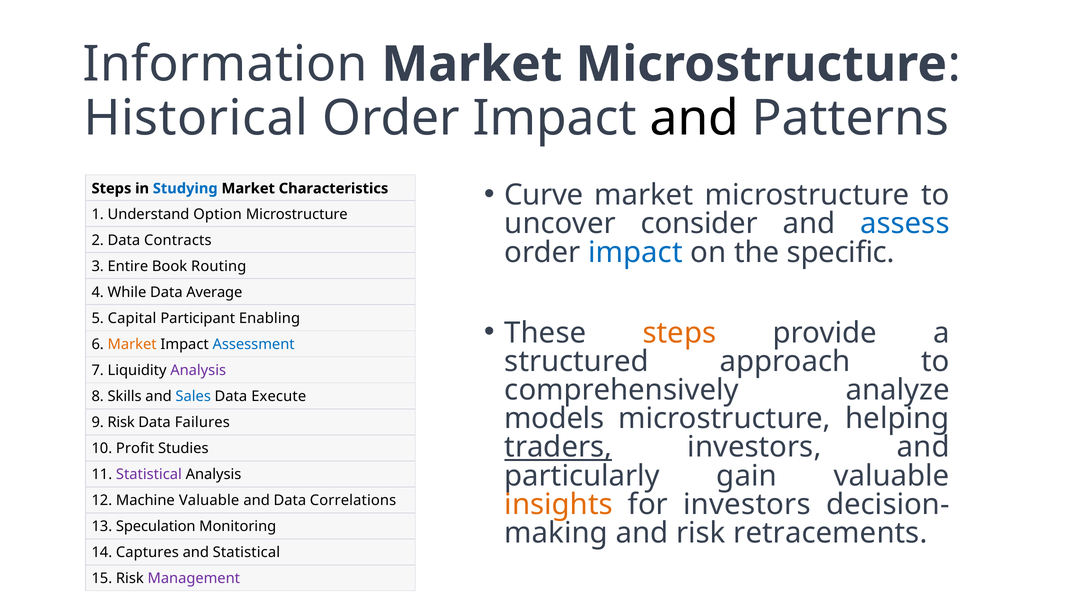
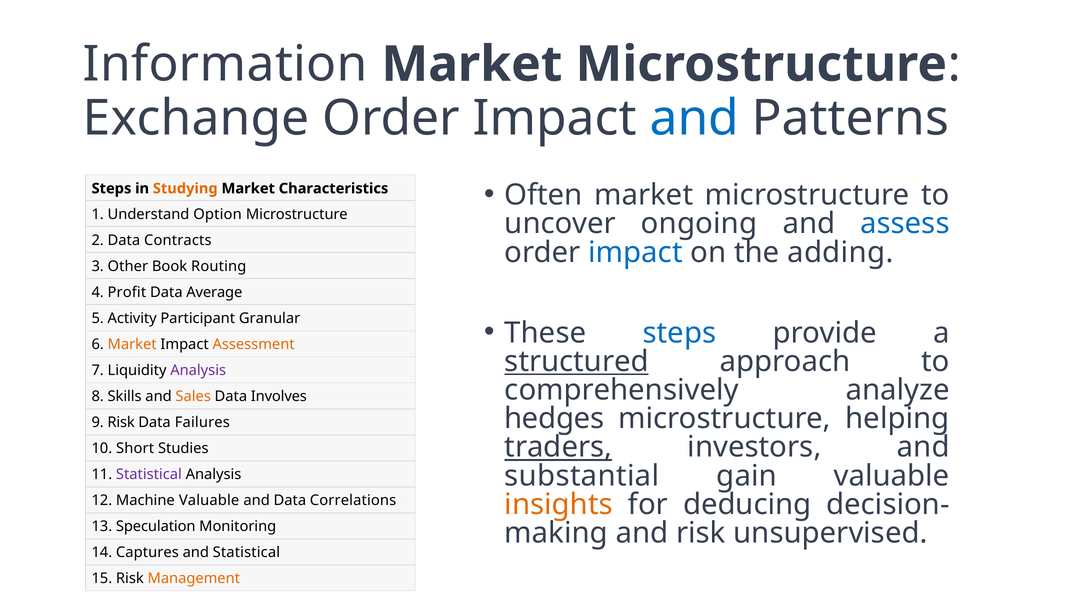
Historical: Historical -> Exchange
and at (694, 118) colour: black -> blue
Curve: Curve -> Often
Studying colour: blue -> orange
consider: consider -> ongoing
specific: specific -> adding
Entire: Entire -> Other
While: While -> Profit
Capital: Capital -> Activity
Enabling: Enabling -> Granular
steps at (679, 333) colour: orange -> blue
Assessment colour: blue -> orange
structured underline: none -> present
Sales colour: blue -> orange
Execute: Execute -> Involves
models: models -> hedges
Profit: Profit -> Short
particularly: particularly -> substantial
for investors: investors -> deducing
retracements: retracements -> unsupervised
Management colour: purple -> orange
